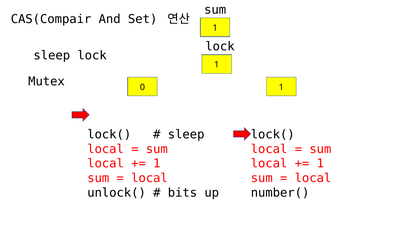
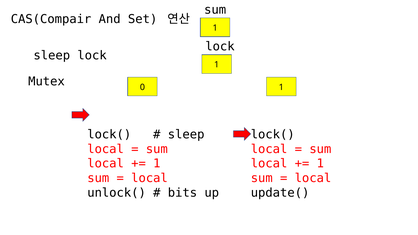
number(: number( -> update(
